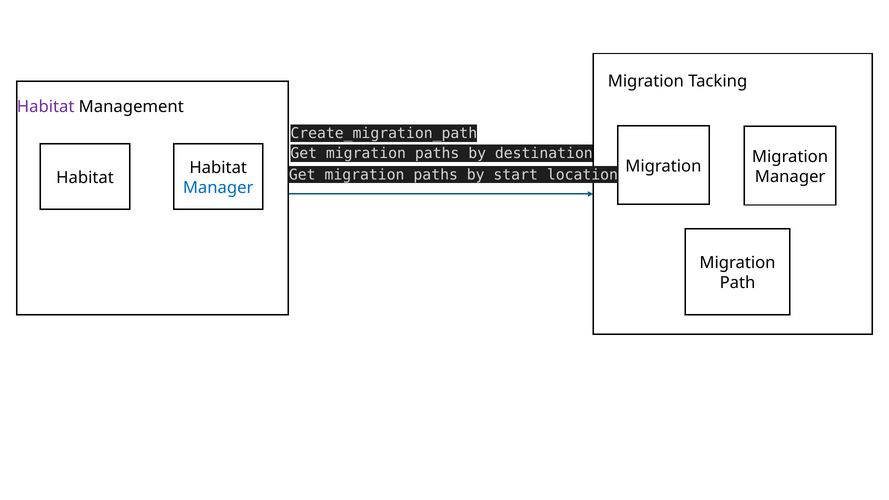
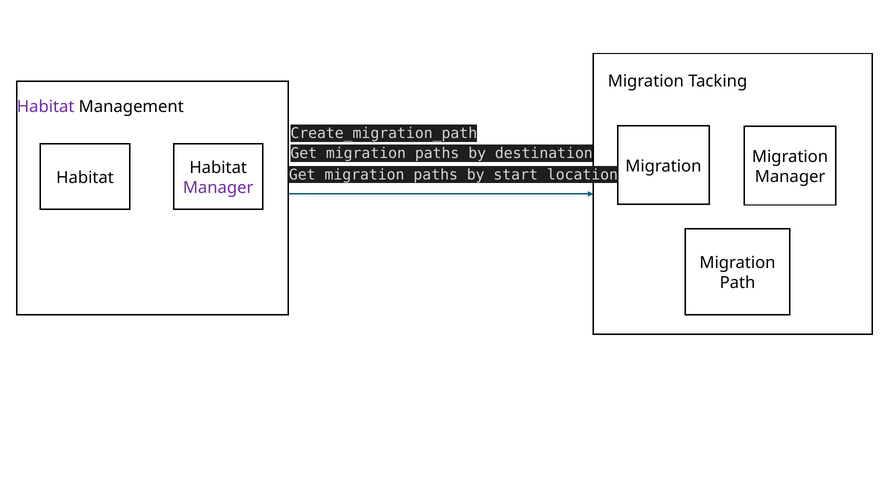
Manager at (218, 188) colour: blue -> purple
